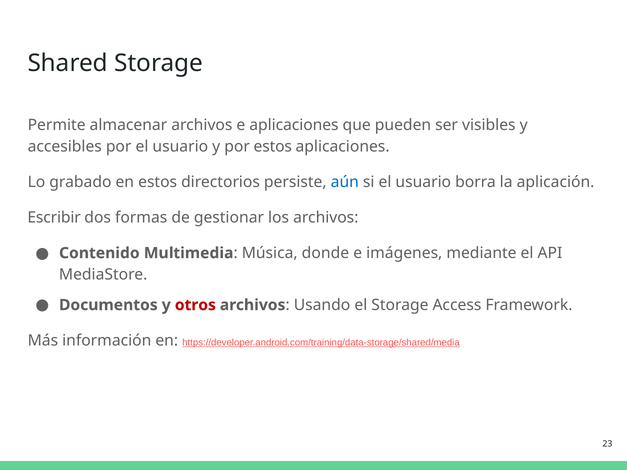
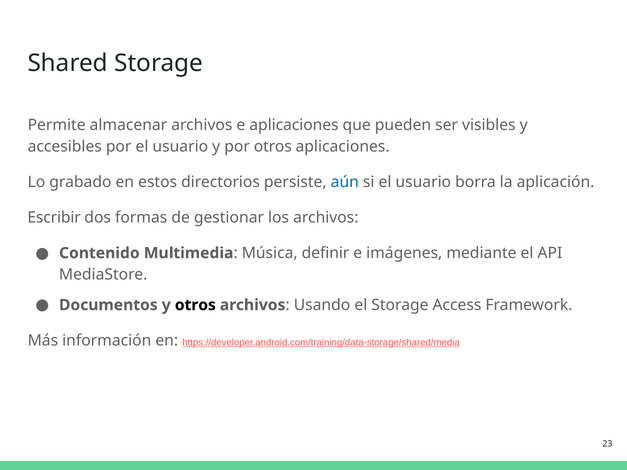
por estos: estos -> otros
donde: donde -> definir
otros at (195, 305) colour: red -> black
